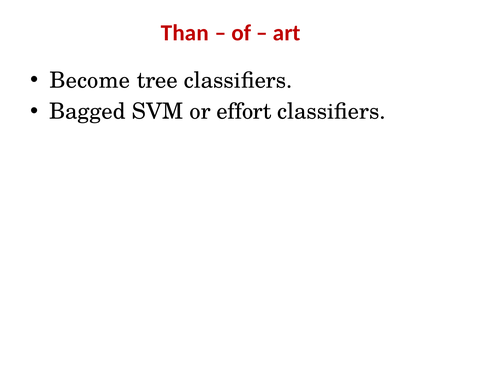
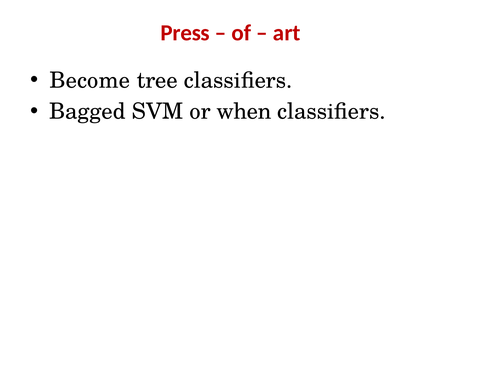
Than: Than -> Press
effort: effort -> when
